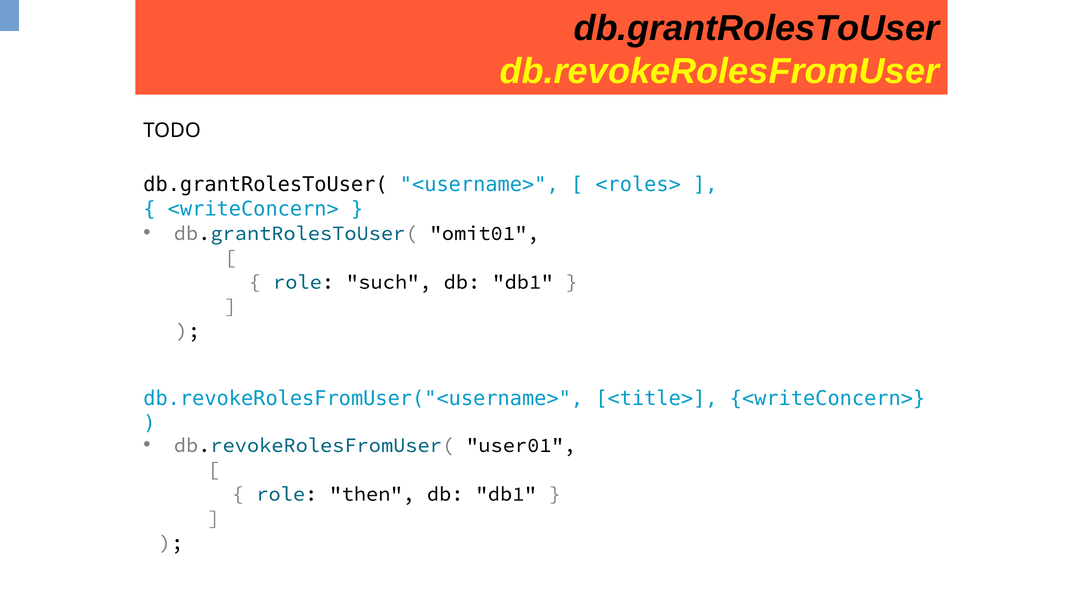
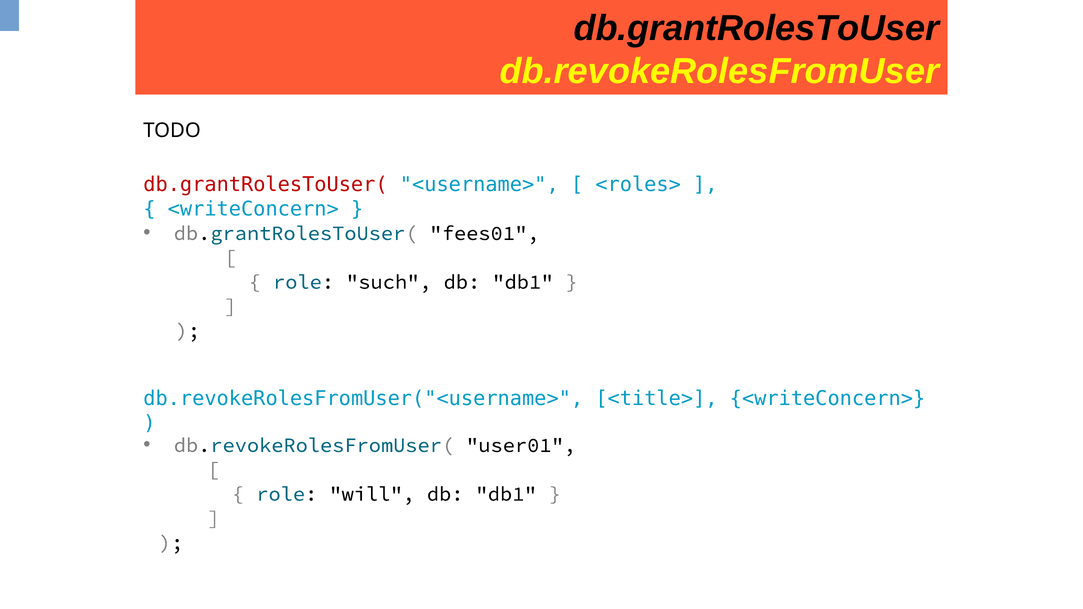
db.grantRolesToUser( at (265, 185) colour: black -> red
omit01: omit01 -> fees01
then: then -> will
